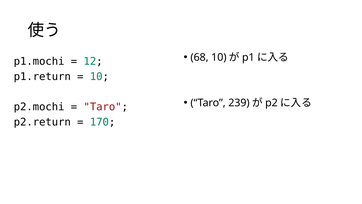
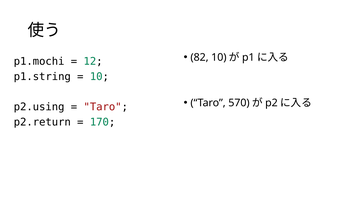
68: 68 -> 82
p1.return: p1.return -> p1.string
239: 239 -> 570
p2.mochi: p2.mochi -> p2.using
